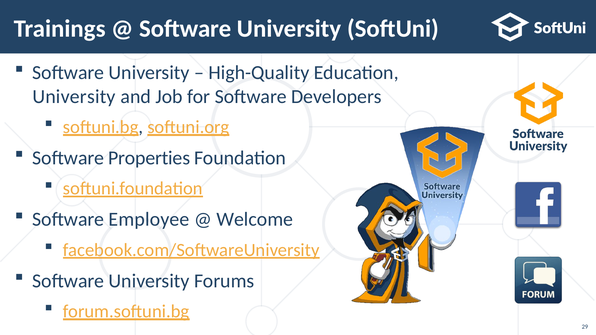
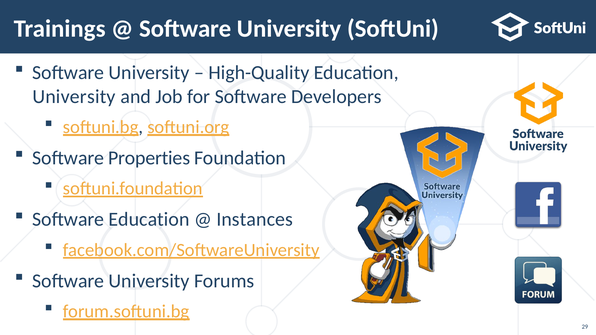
Software Employee: Employee -> Education
Welcome: Welcome -> Instances
